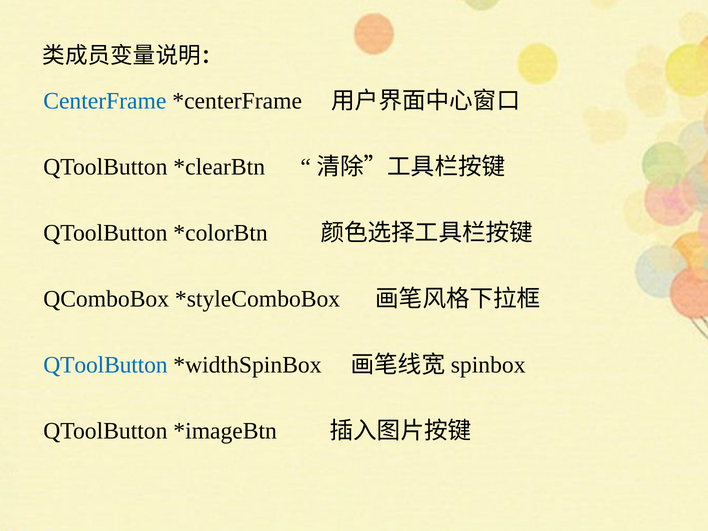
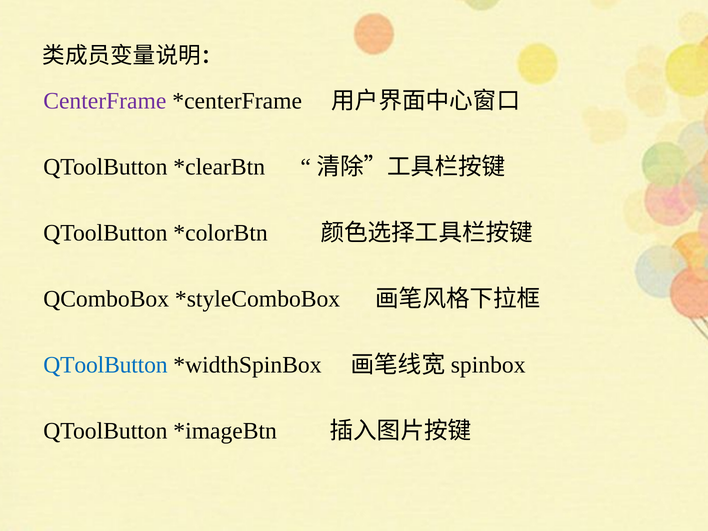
CenterFrame colour: blue -> purple
